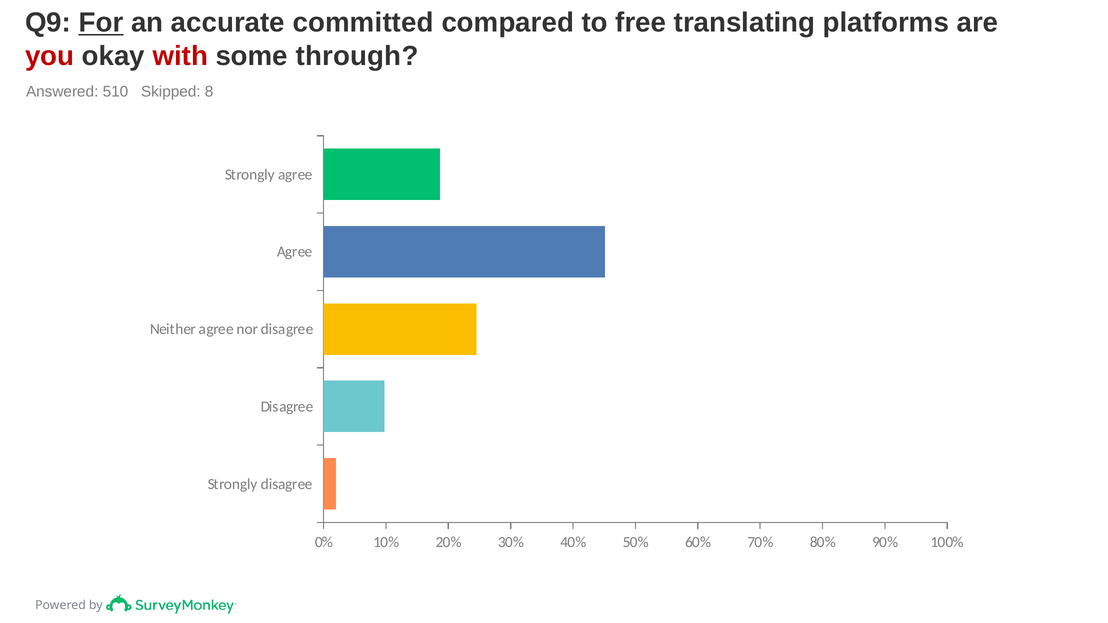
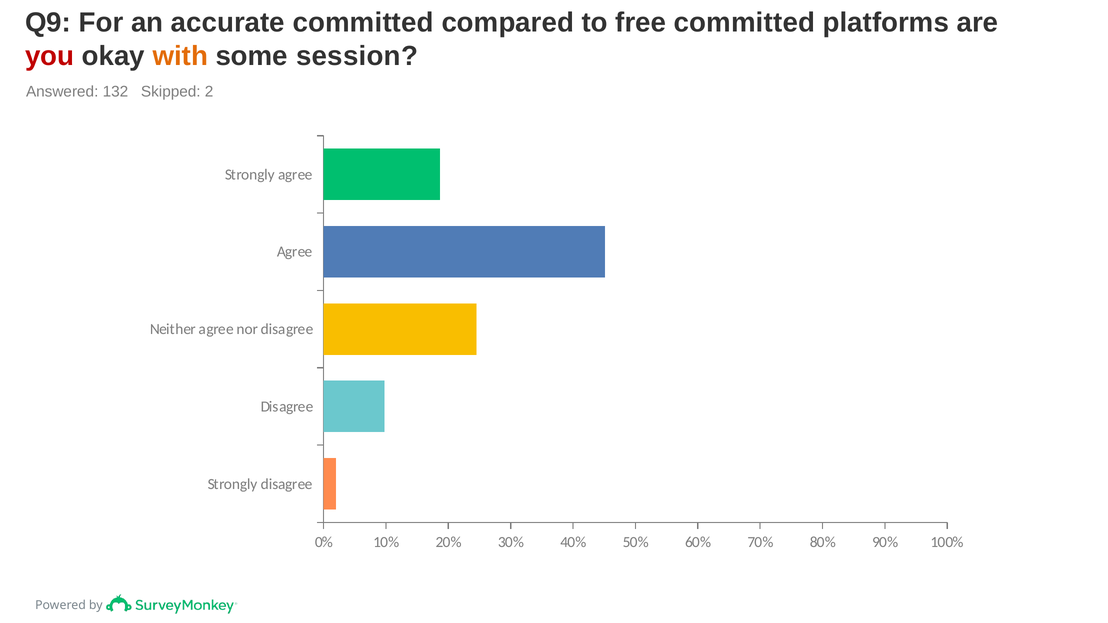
For underline: present -> none
free translating: translating -> committed
with colour: red -> orange
through: through -> session
510: 510 -> 132
8: 8 -> 2
